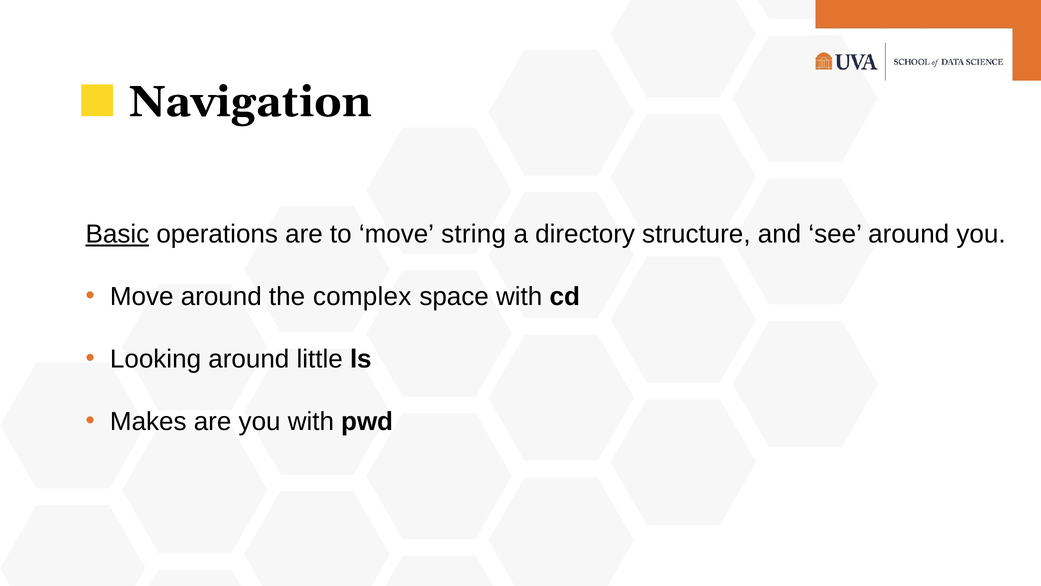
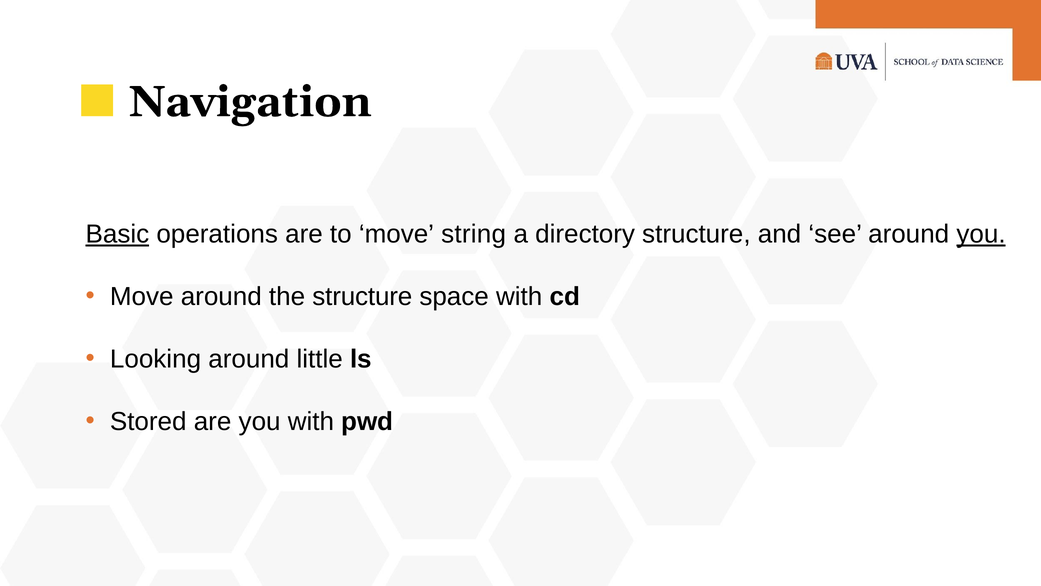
you at (981, 234) underline: none -> present
the complex: complex -> structure
Makes: Makes -> Stored
